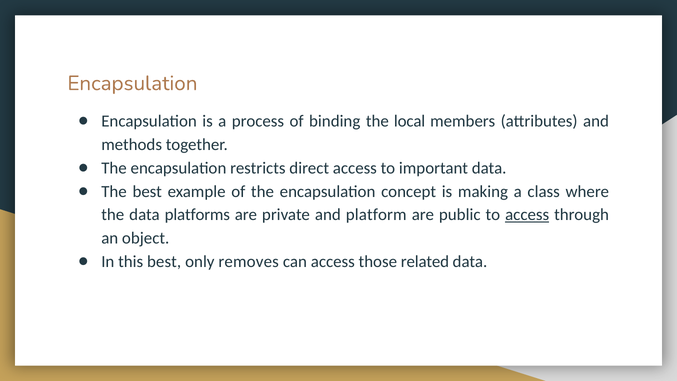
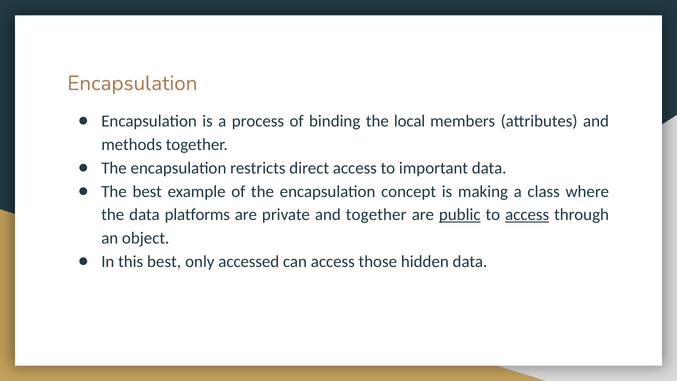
and platform: platform -> together
public underline: none -> present
removes: removes -> accessed
related: related -> hidden
